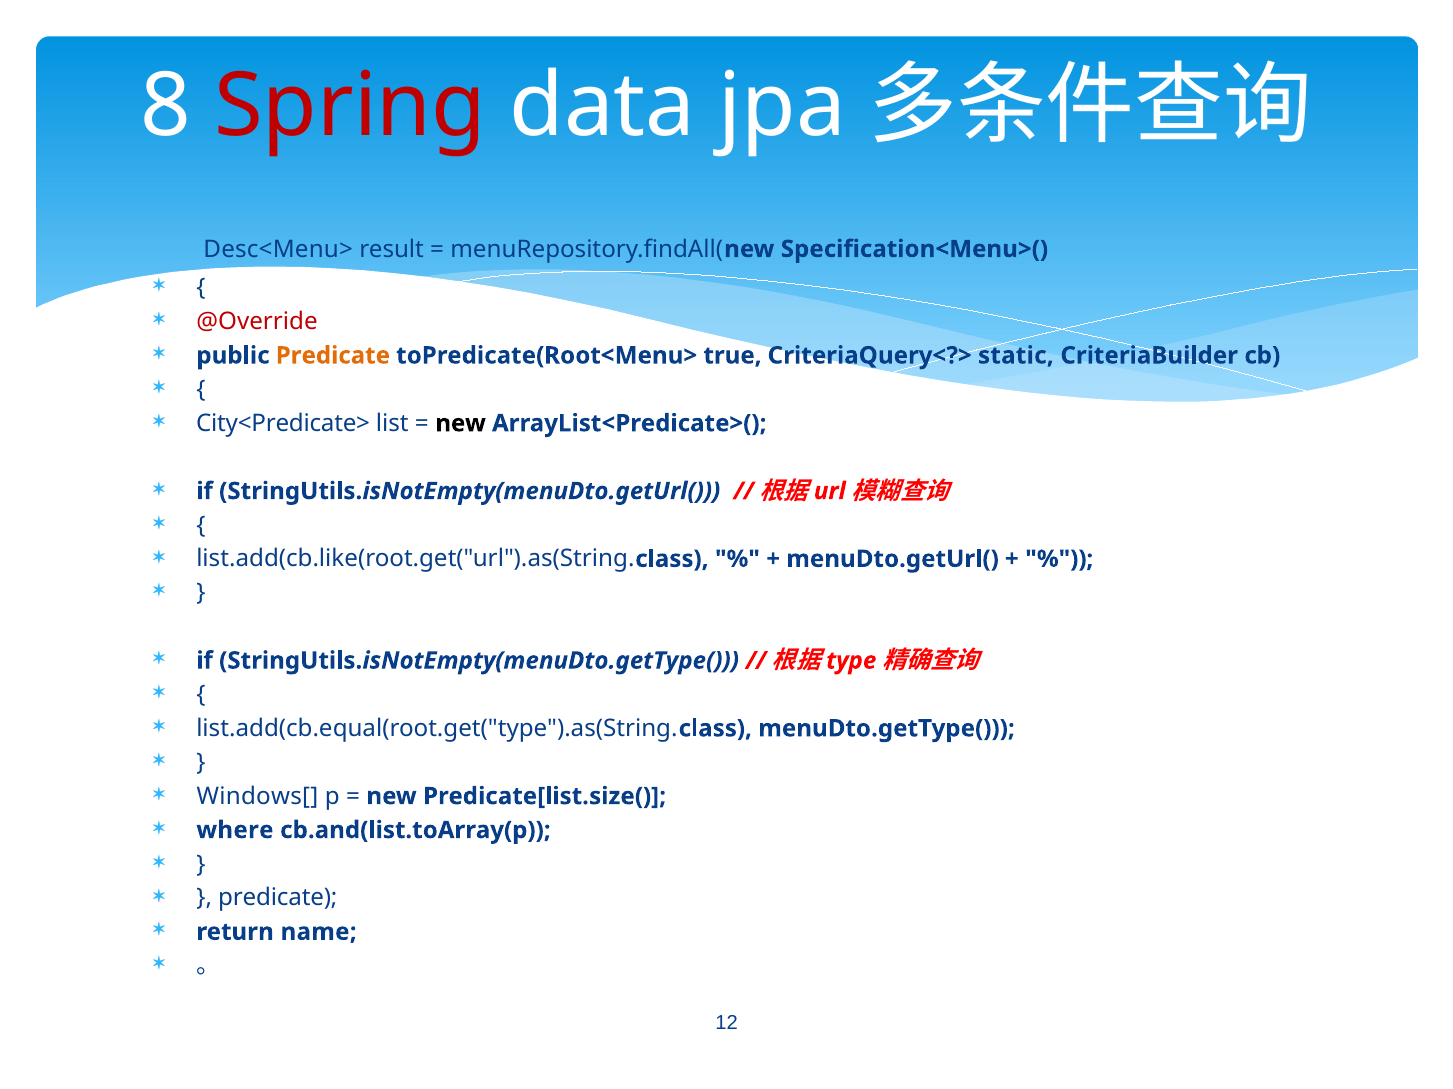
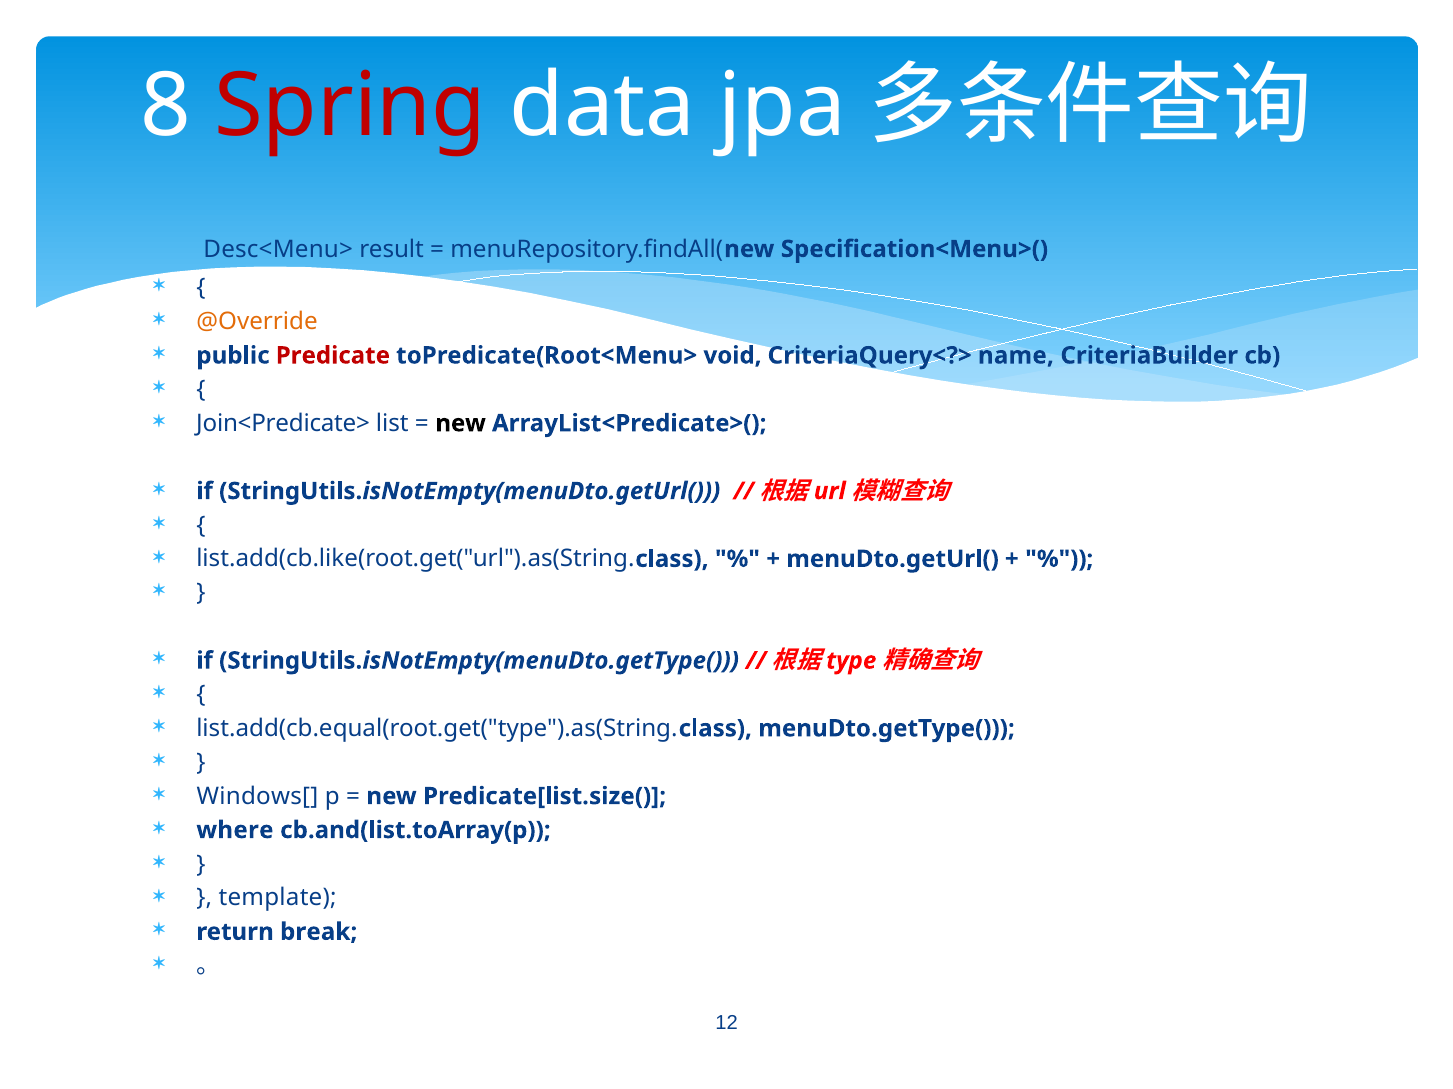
@Override colour: red -> orange
Predicate at (333, 356) colour: orange -> red
true: true -> void
static: static -> name
City<Predicate>: City<Predicate> -> Join<Predicate>
predicate at (278, 899): predicate -> template
name: name -> break
